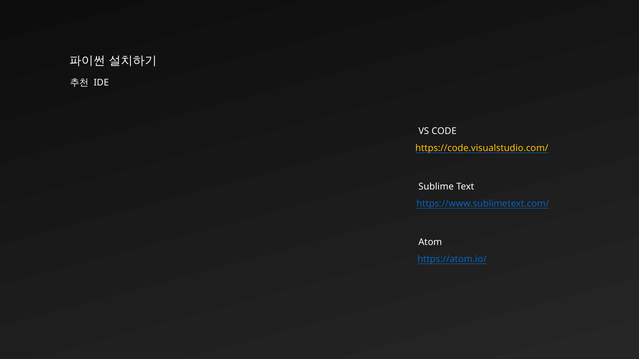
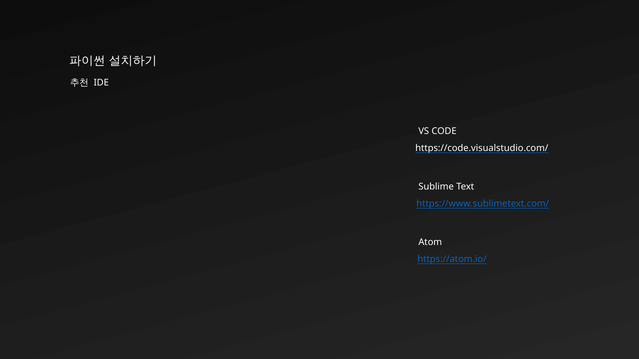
https://code.visualstudio.com/ colour: yellow -> white
